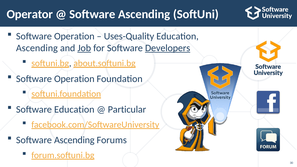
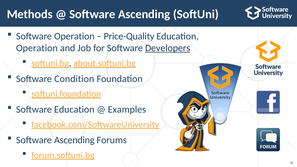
Operator: Operator -> Methods
Uses-Quality: Uses-Quality -> Price-Quality
Ascending at (37, 48): Ascending -> Operation
Job underline: present -> none
Operation at (74, 79): Operation -> Condition
Particular: Particular -> Examples
